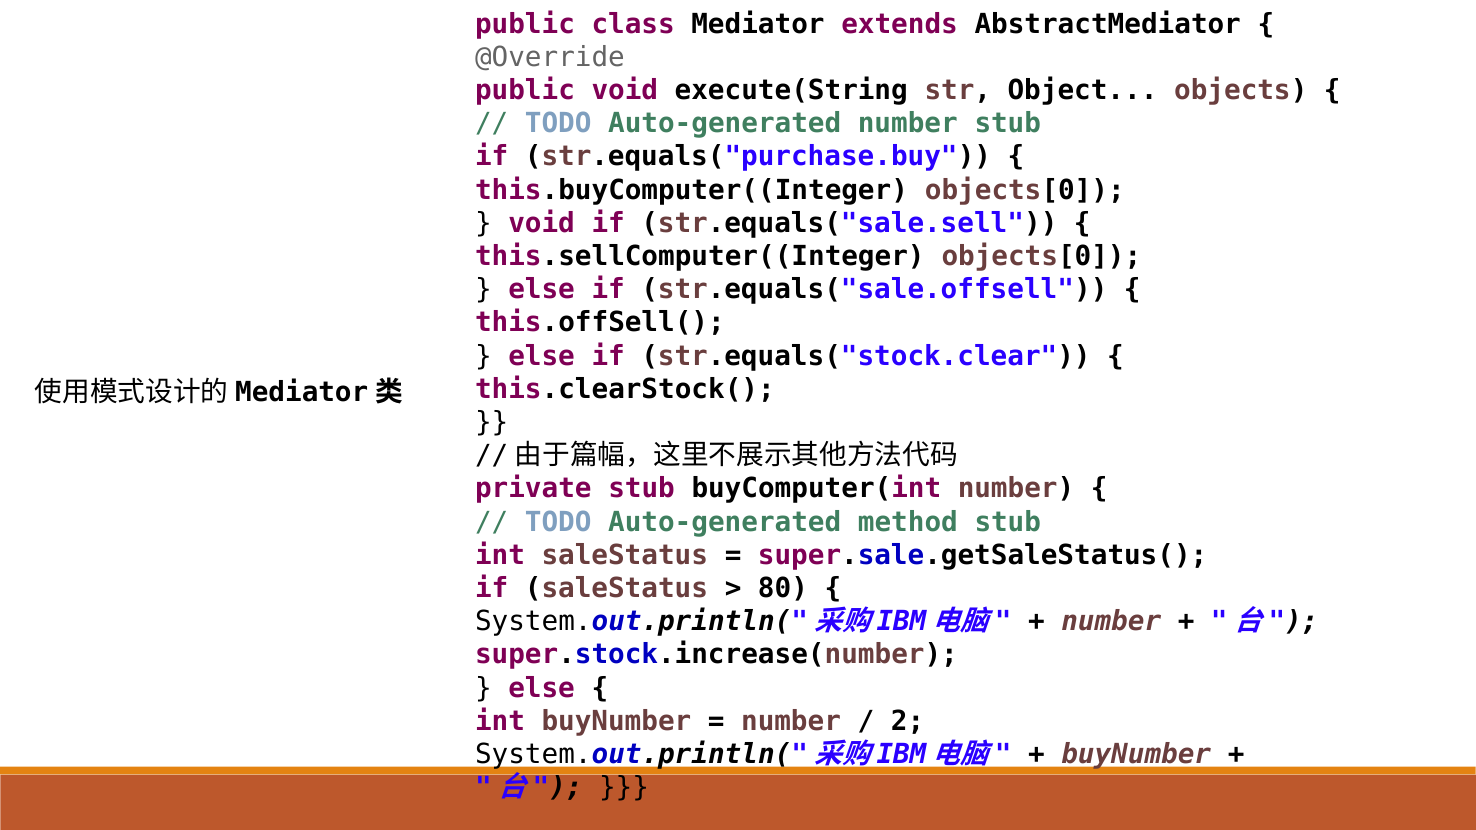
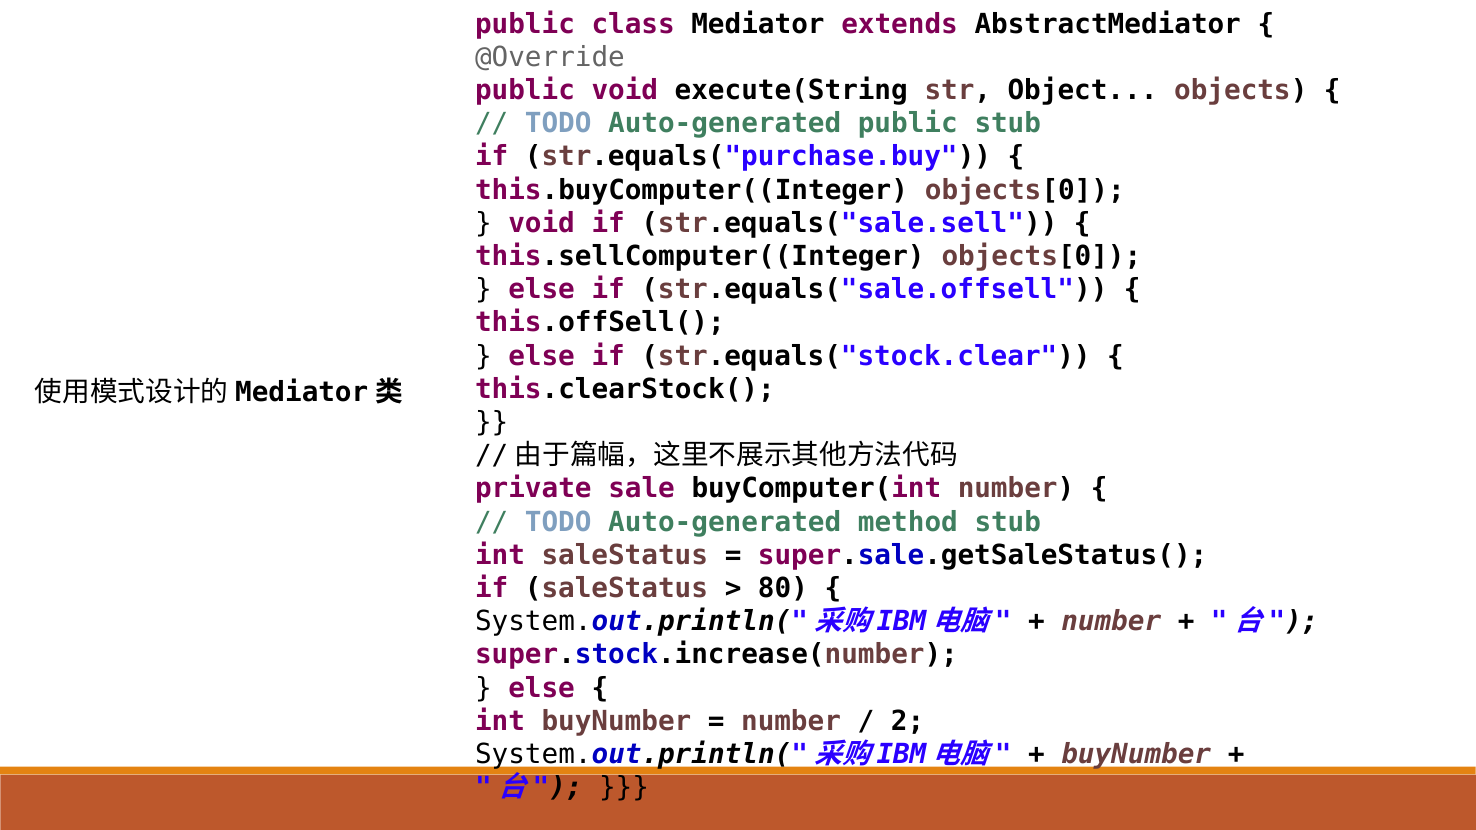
Auto-generated number: number -> public
private stub: stub -> sale
